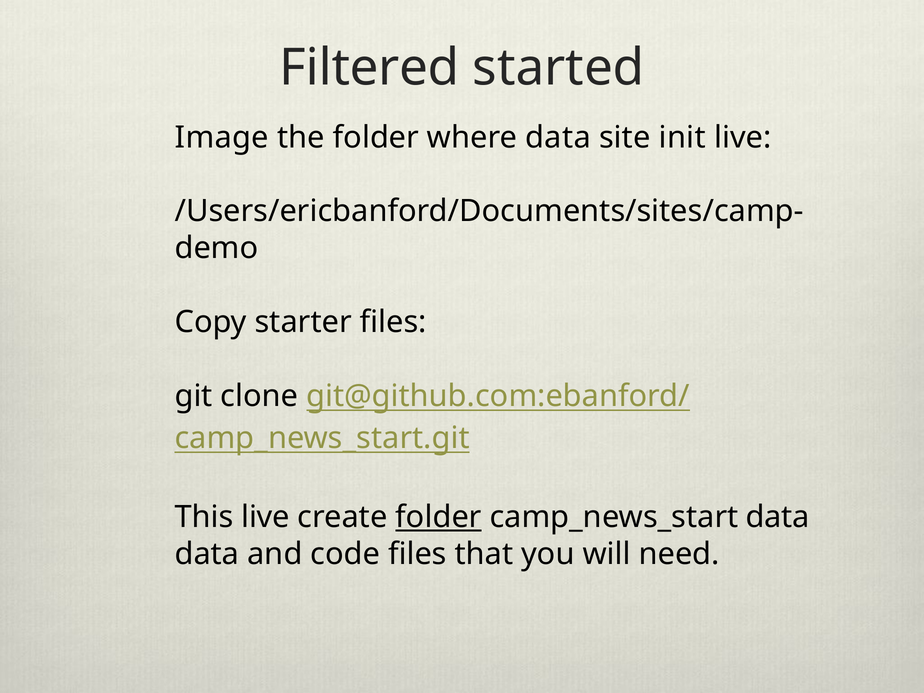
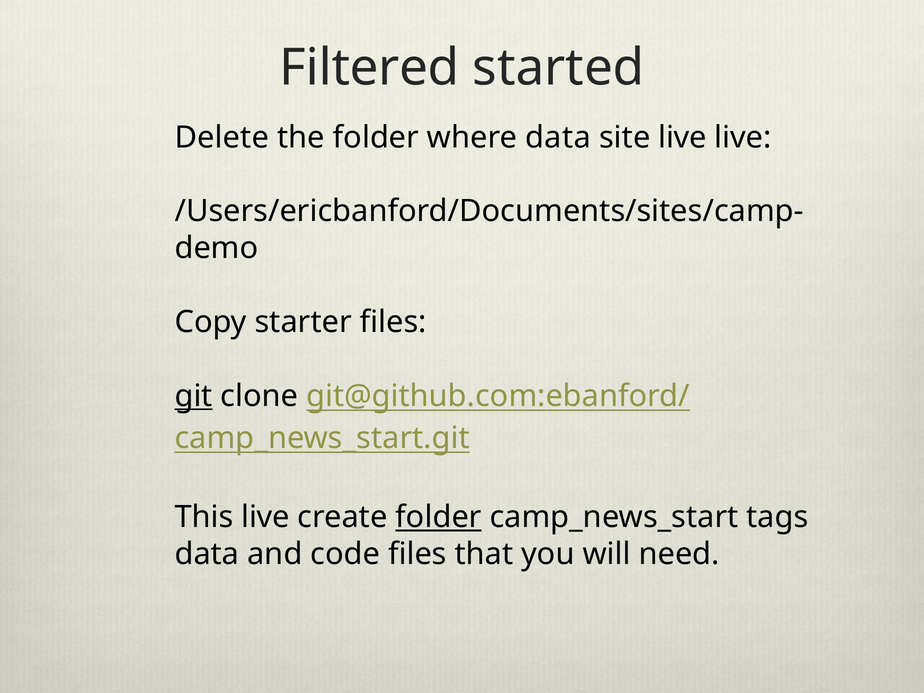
Image: Image -> Delete
site init: init -> live
git underline: none -> present
camp_news_start data: data -> tags
